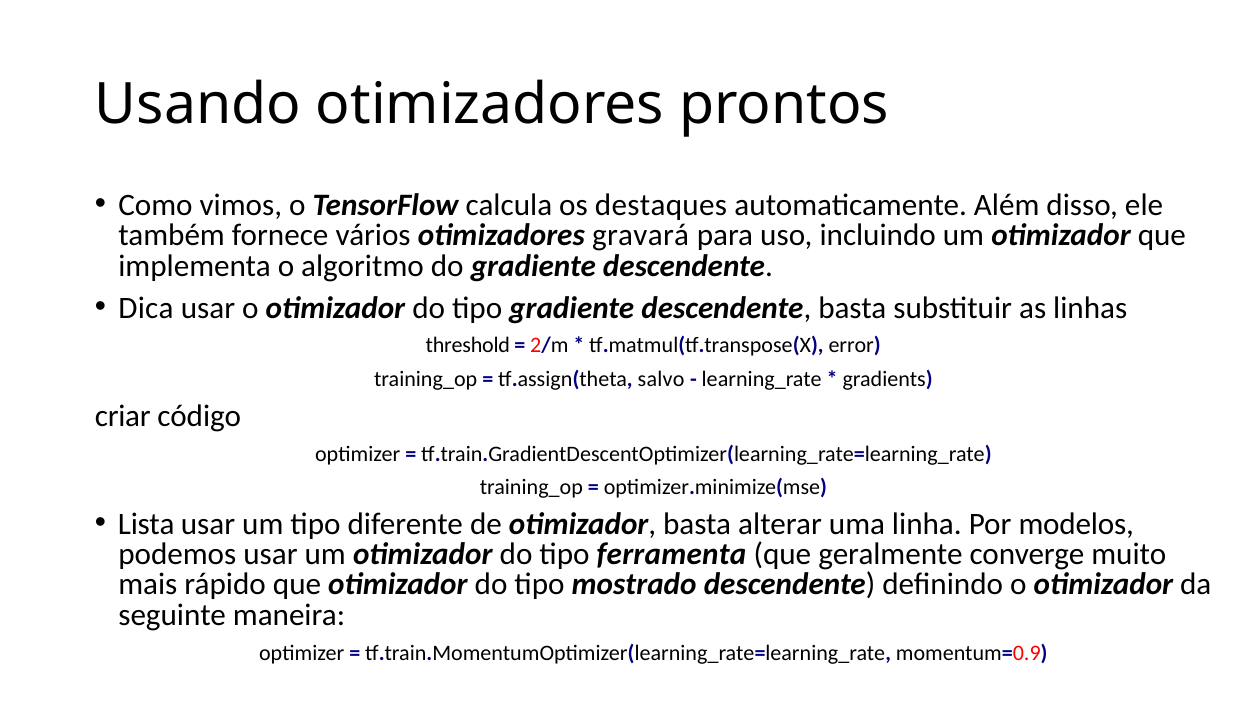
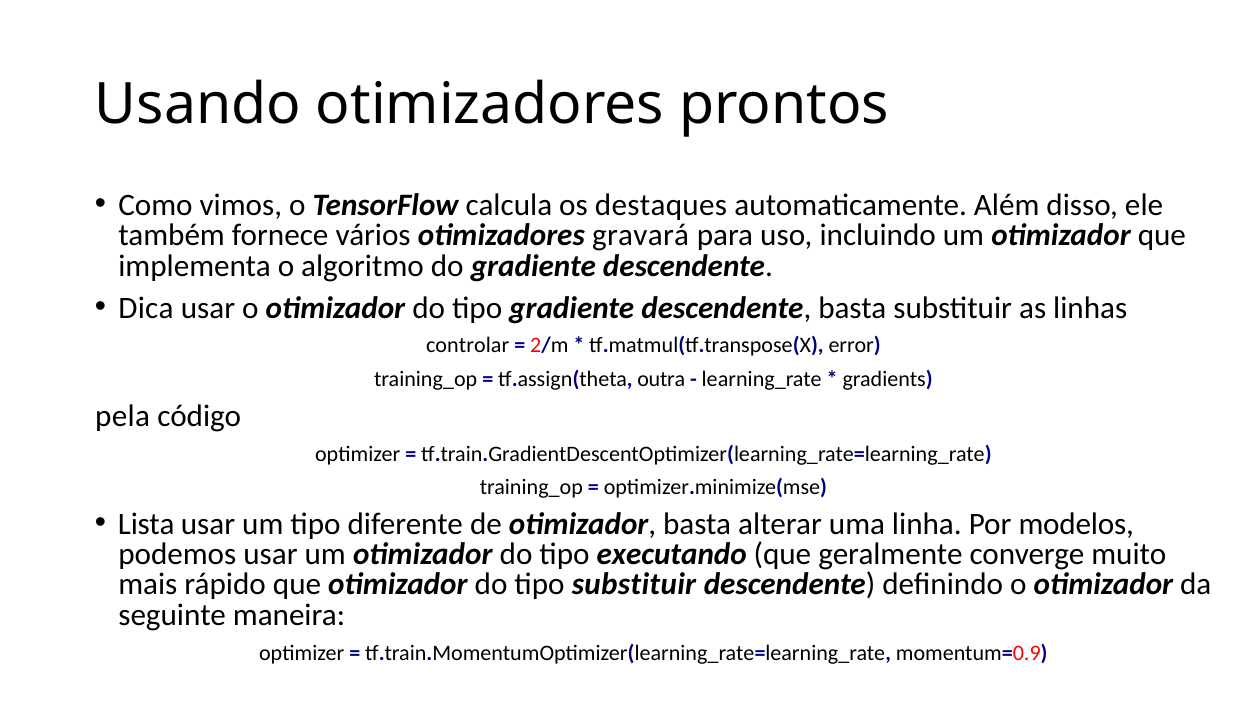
threshold: threshold -> controlar
salvo: salvo -> outra
criar: criar -> pela
ferramenta: ferramenta -> executando
tipo mostrado: mostrado -> substituir
